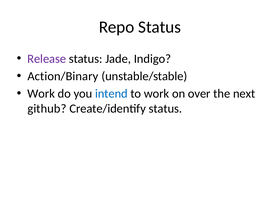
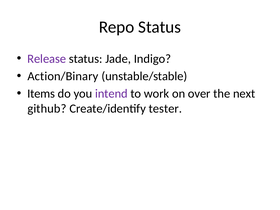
Work at (41, 94): Work -> Items
intend colour: blue -> purple
Create/identify status: status -> tester
